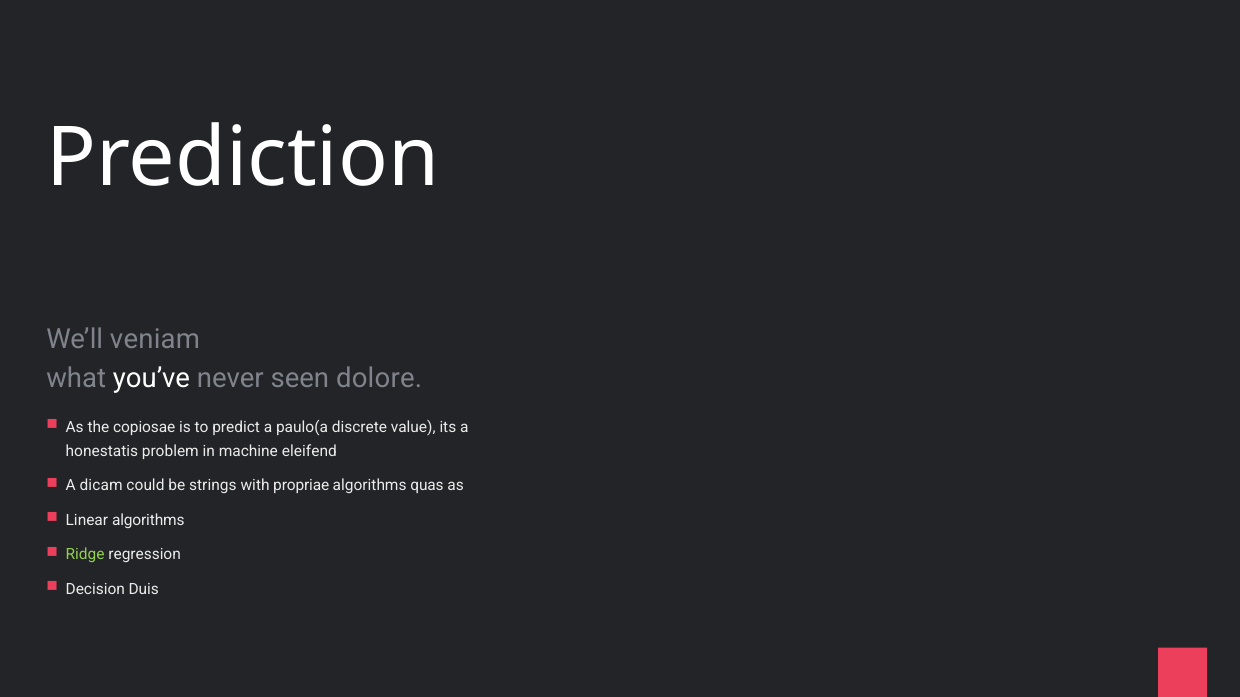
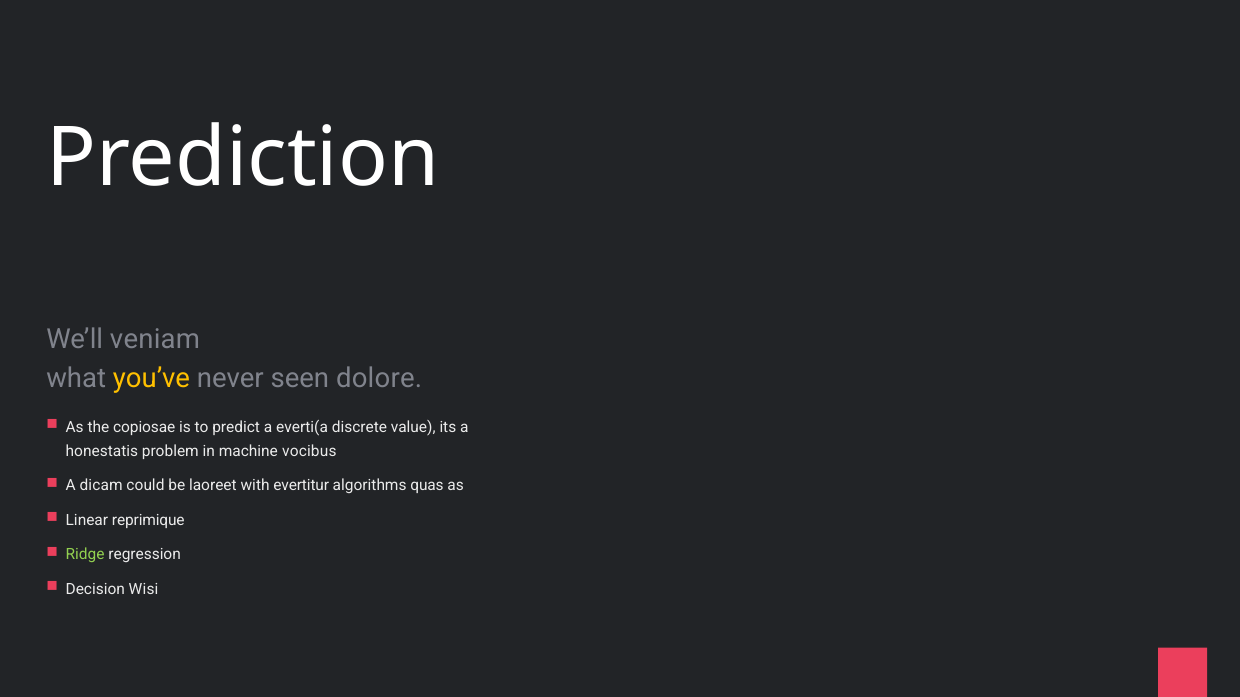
you’ve colour: white -> yellow
paulo(a: paulo(a -> everti(a
eleifend: eleifend -> vocibus
strings: strings -> laoreet
propriae: propriae -> evertitur
Linear algorithms: algorithms -> reprimique
Duis: Duis -> Wisi
